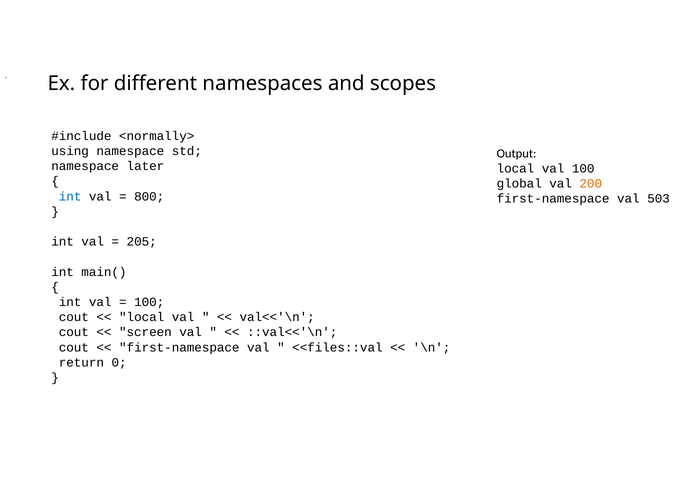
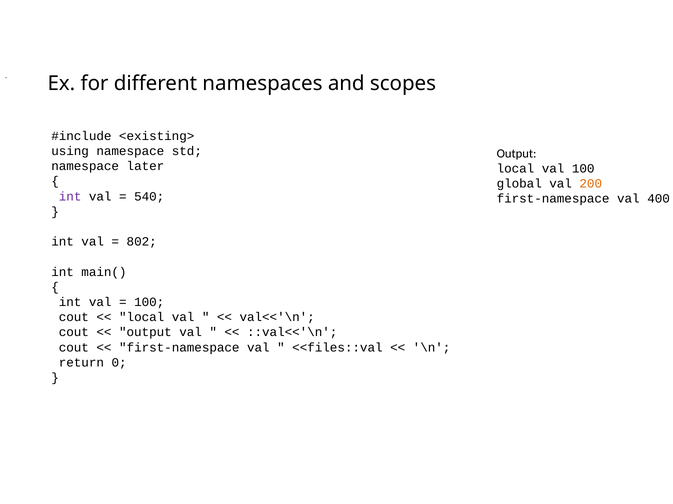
<normally>: <normally> -> <existing>
int at (70, 197) colour: blue -> purple
800: 800 -> 540
503: 503 -> 400
205: 205 -> 802
screen at (145, 333): screen -> output
